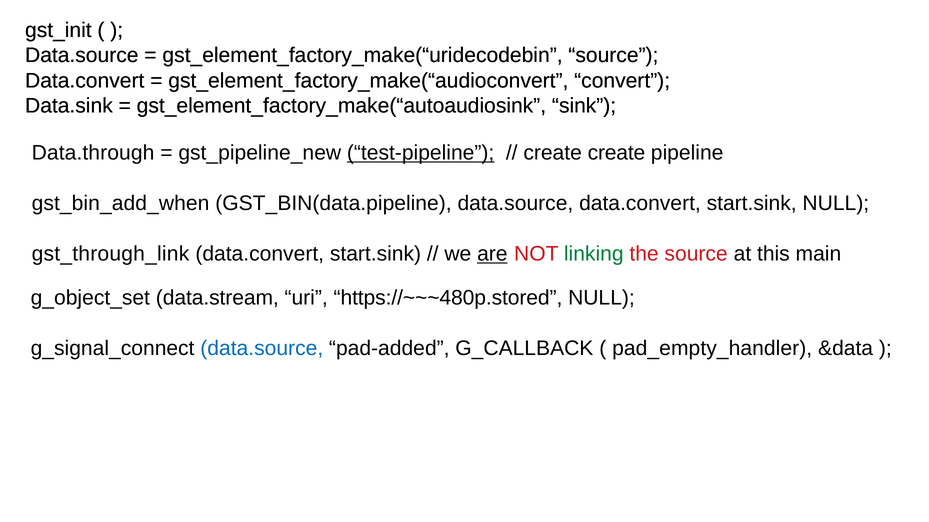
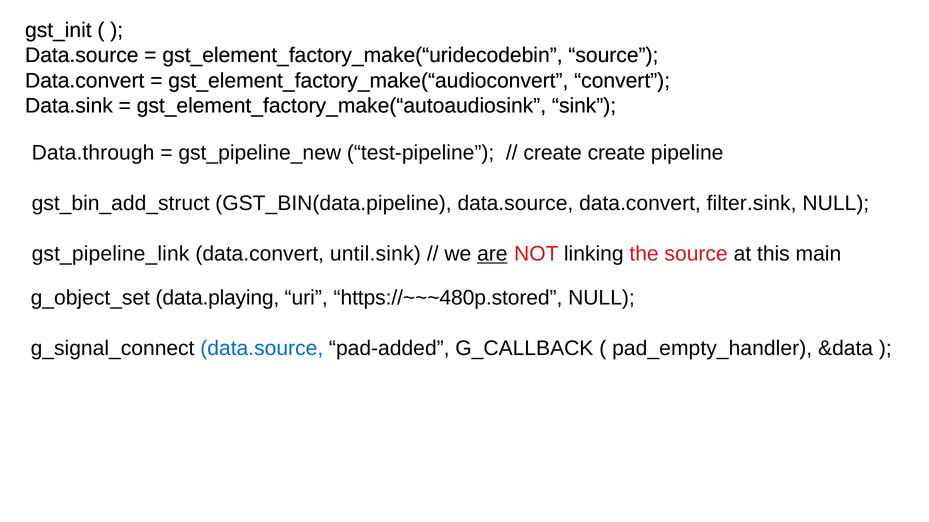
test-pipeline underline: present -> none
gst_bin_add_when: gst_bin_add_when -> gst_bin_add_struct
data.source data.convert start.sink: start.sink -> filter.sink
gst_through_link: gst_through_link -> gst_pipeline_link
start.sink at (375, 254): start.sink -> until.sink
linking colour: green -> black
data.stream: data.stream -> data.playing
